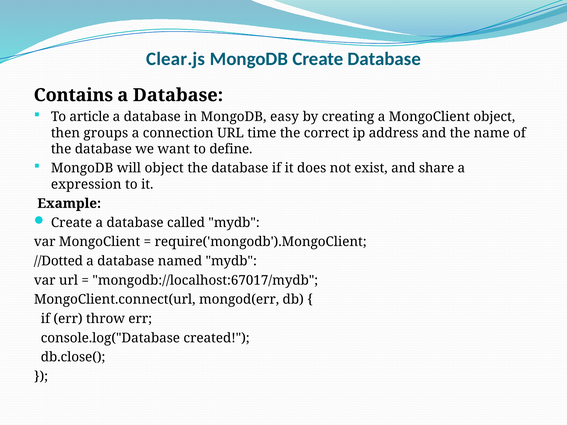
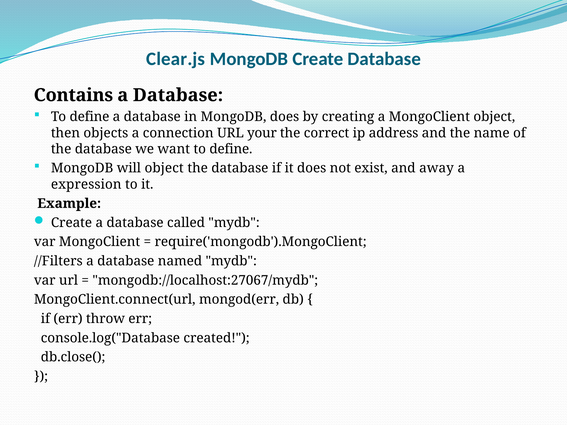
article at (89, 117): article -> define
MongoDB easy: easy -> does
groups: groups -> objects
time: time -> your
share: share -> away
//Dotted: //Dotted -> //Filters
mongodb://localhost:67017/mydb: mongodb://localhost:67017/mydb -> mongodb://localhost:27067/mydb
